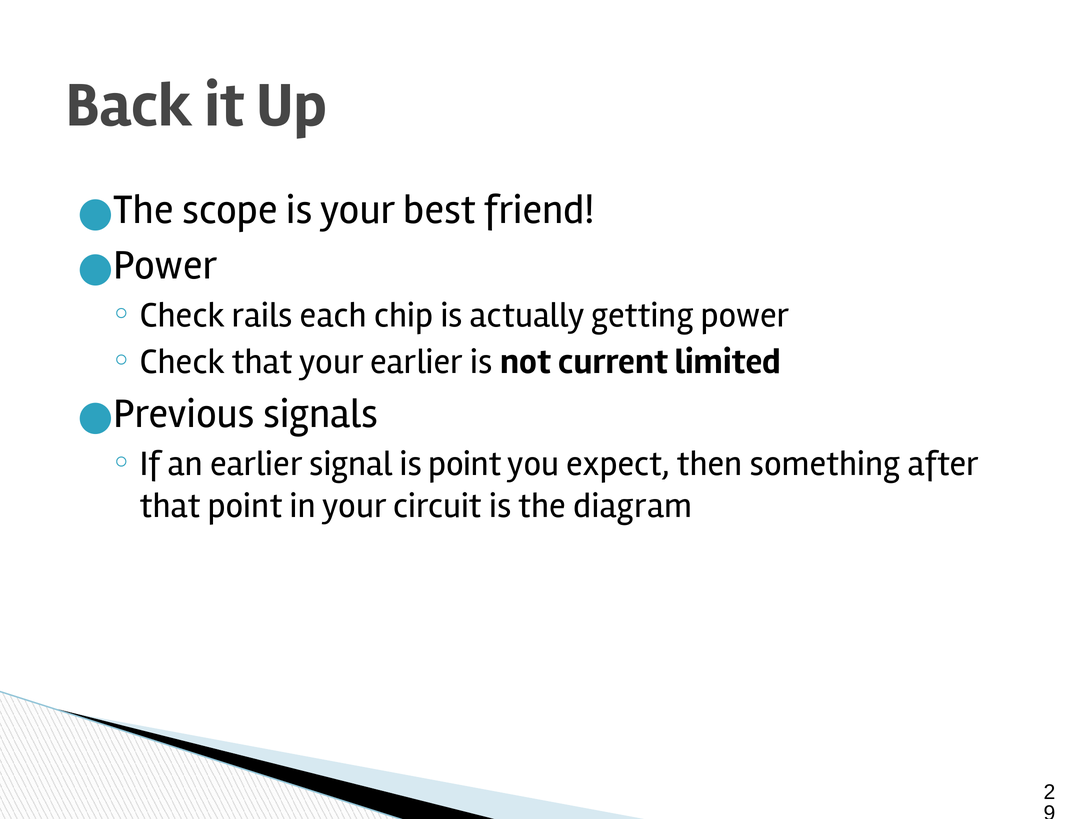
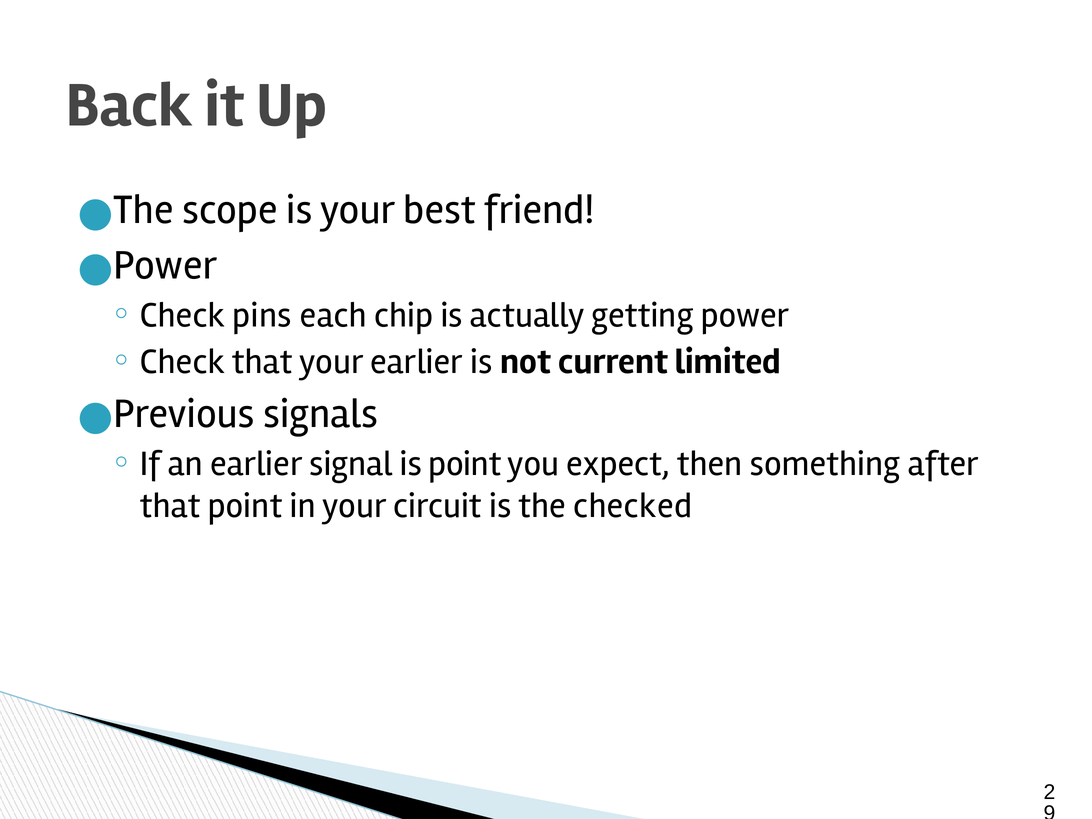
rails: rails -> pins
diagram: diagram -> checked
